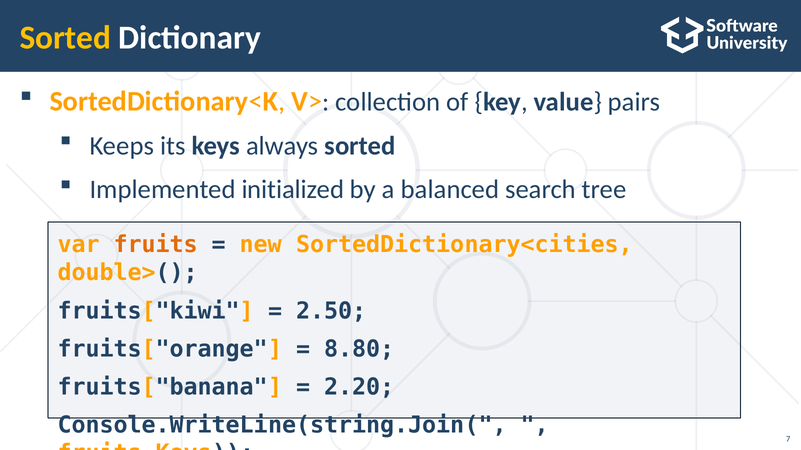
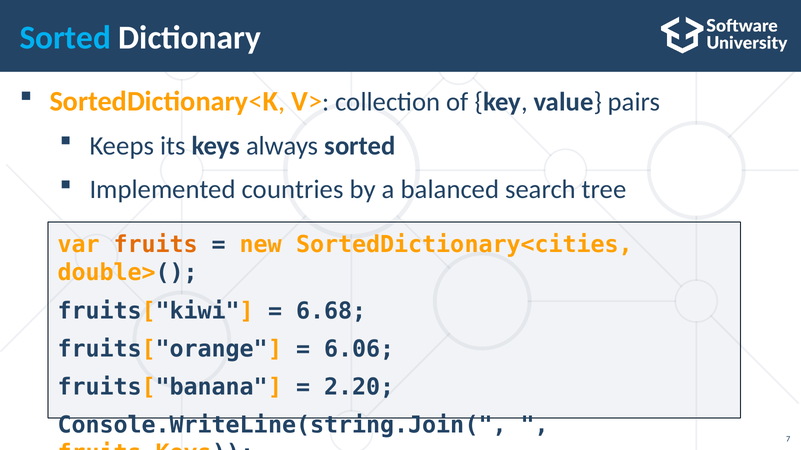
Sorted at (65, 38) colour: yellow -> light blue
initialized: initialized -> countries
2.50: 2.50 -> 6.68
8.80: 8.80 -> 6.06
